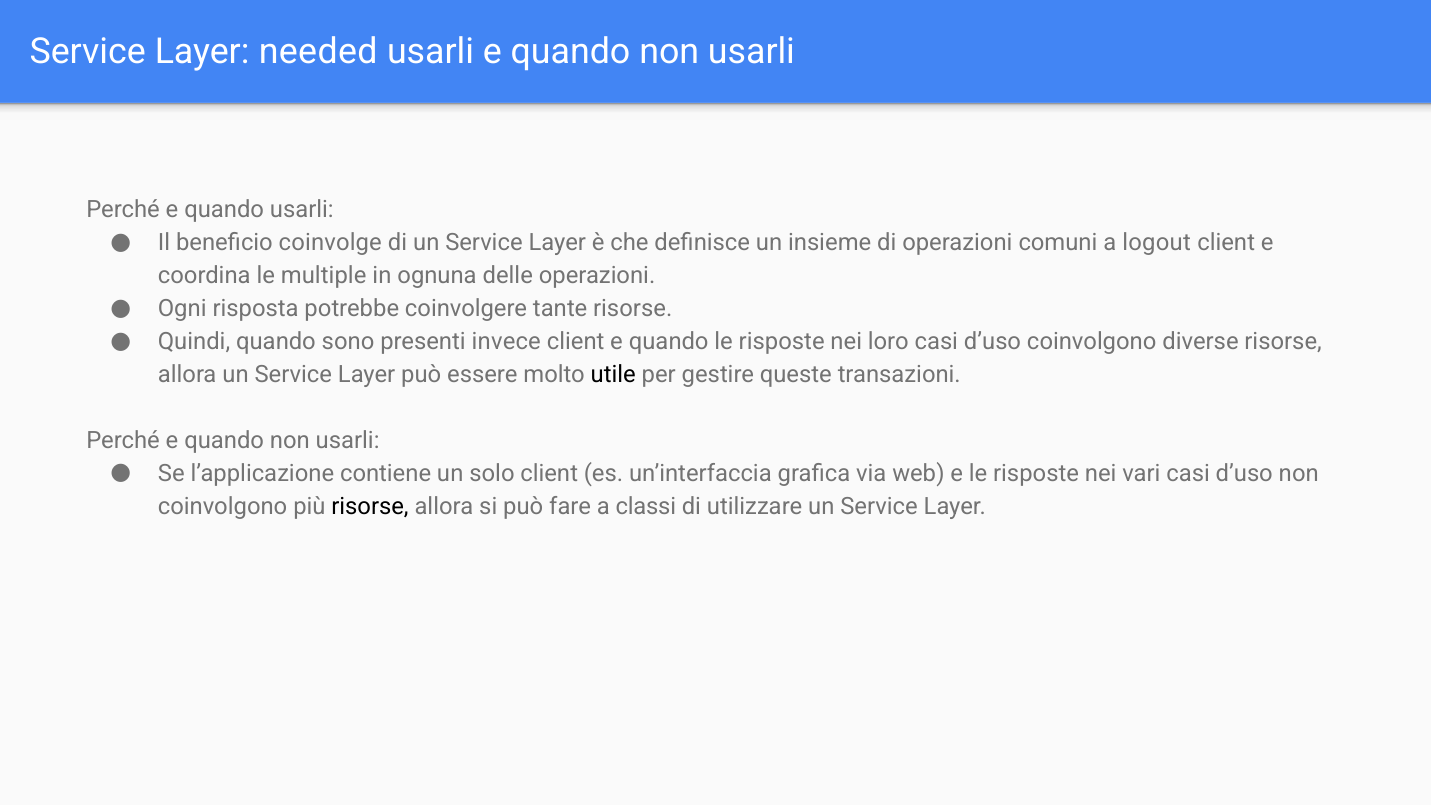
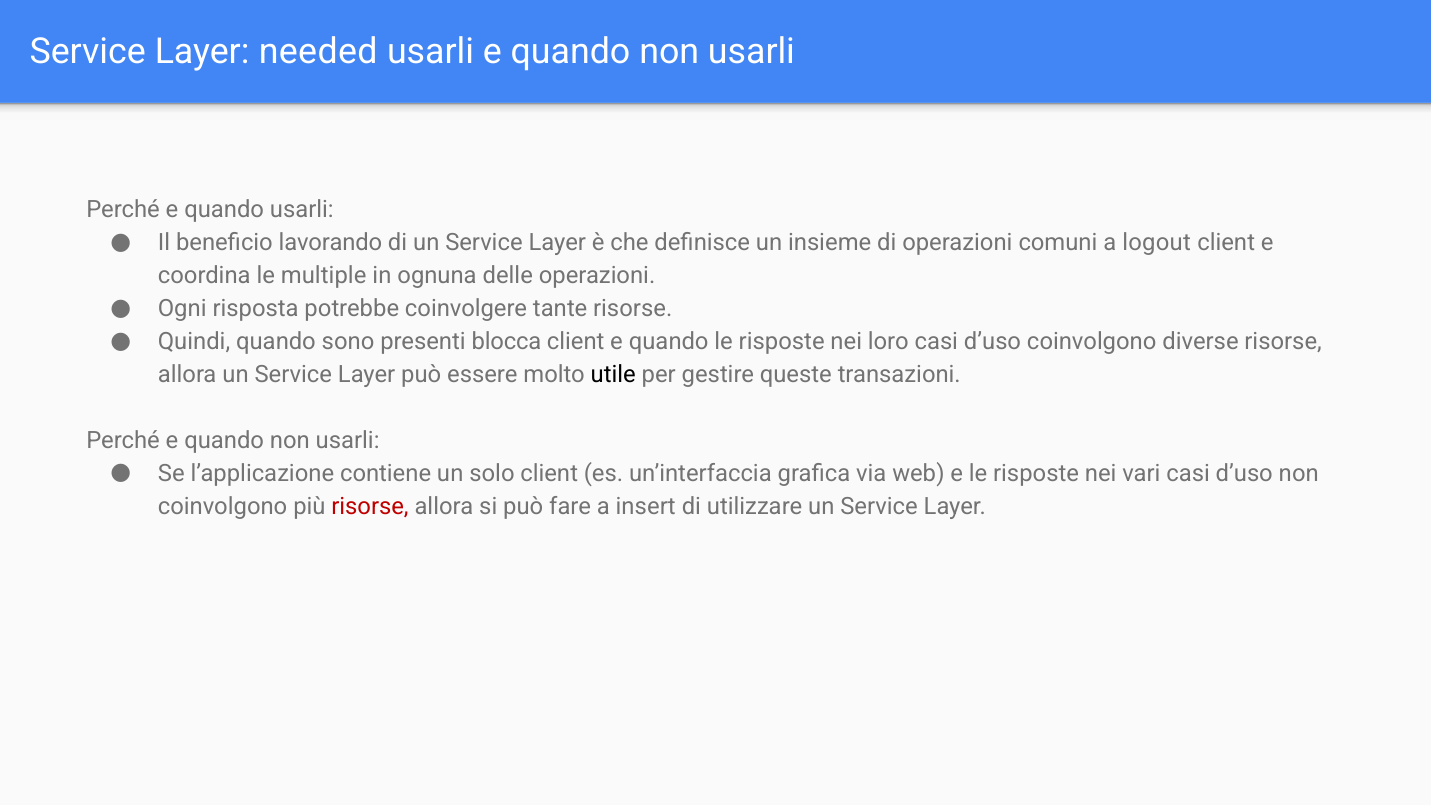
coinvolge: coinvolge -> lavorando
invece: invece -> blocca
risorse at (370, 506) colour: black -> red
classi: classi -> insert
